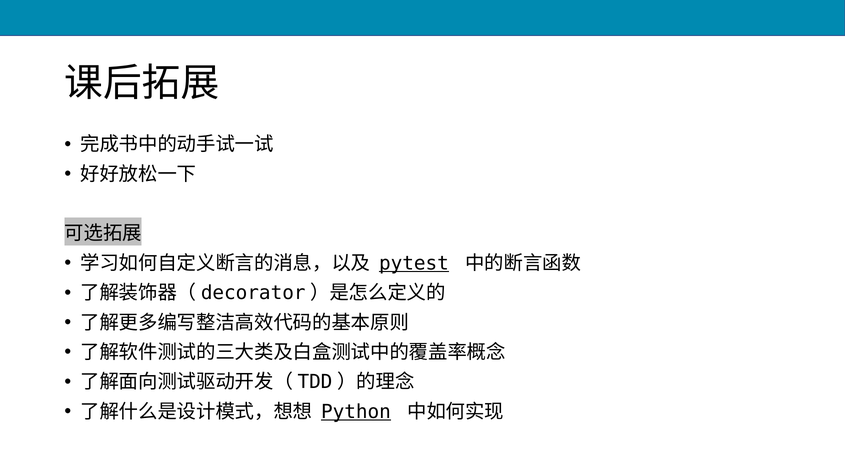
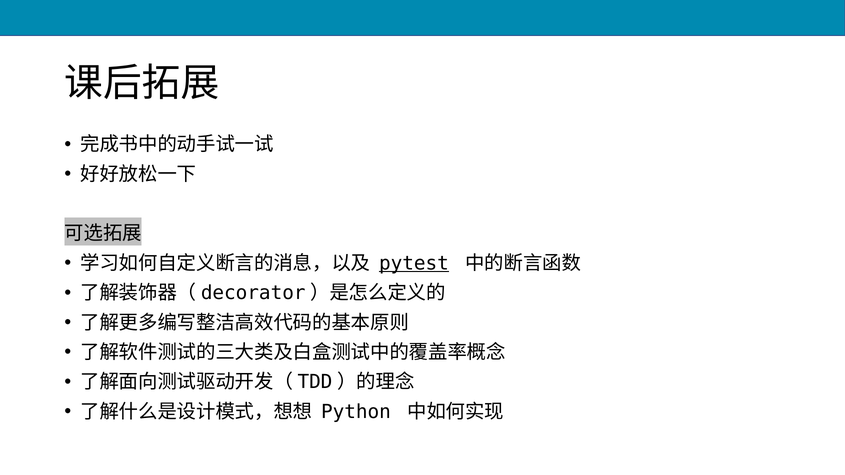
Python underline: present -> none
